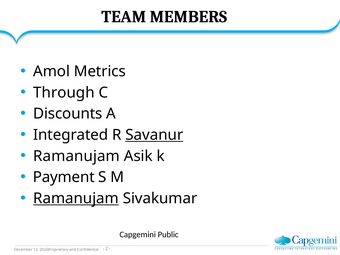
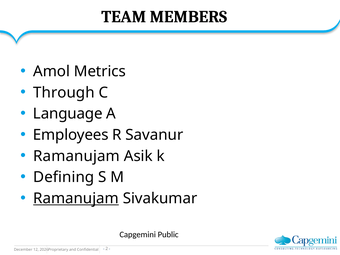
Discounts: Discounts -> Language
Integrated: Integrated -> Employees
Savanur underline: present -> none
Payment: Payment -> Defining
